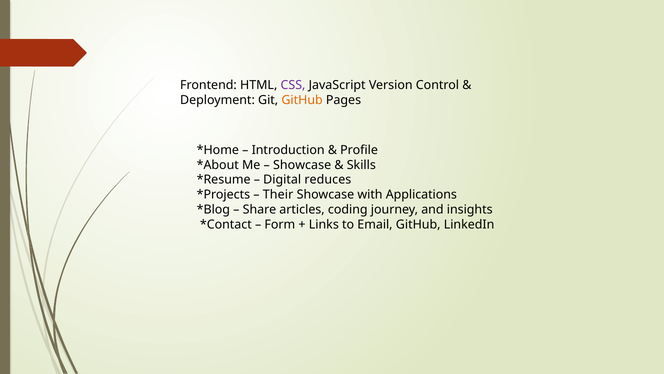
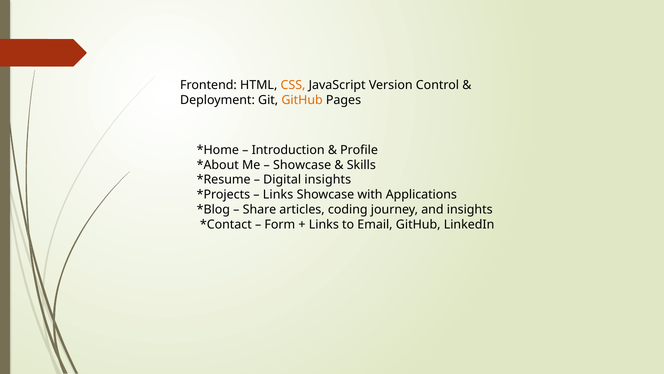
CSS colour: purple -> orange
Digital reduces: reduces -> insights
Their at (278, 195): Their -> Links
